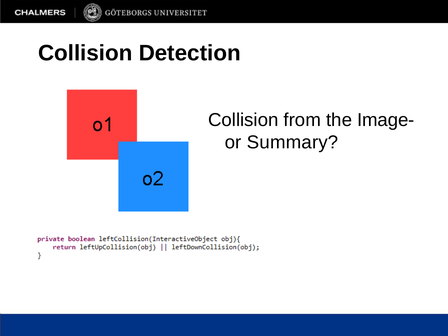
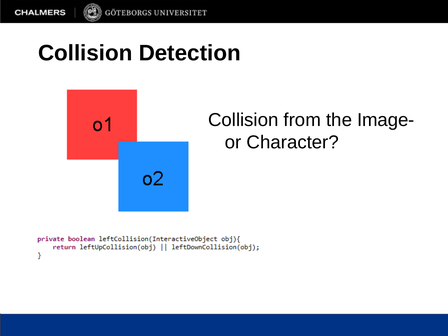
Summary: Summary -> Character
